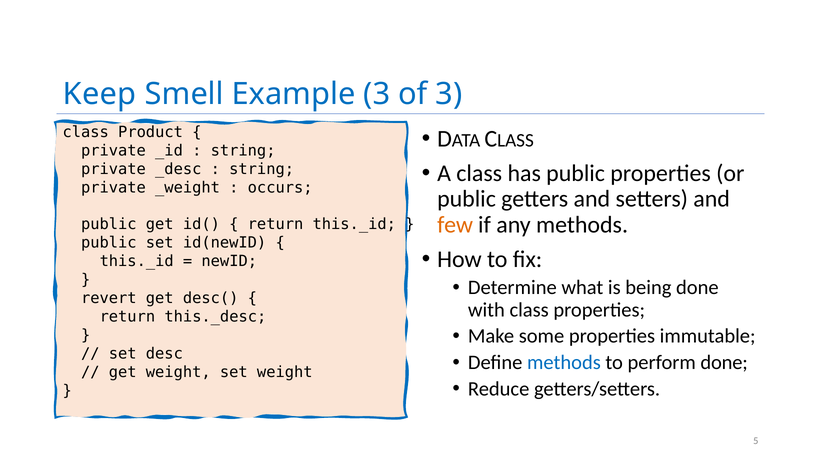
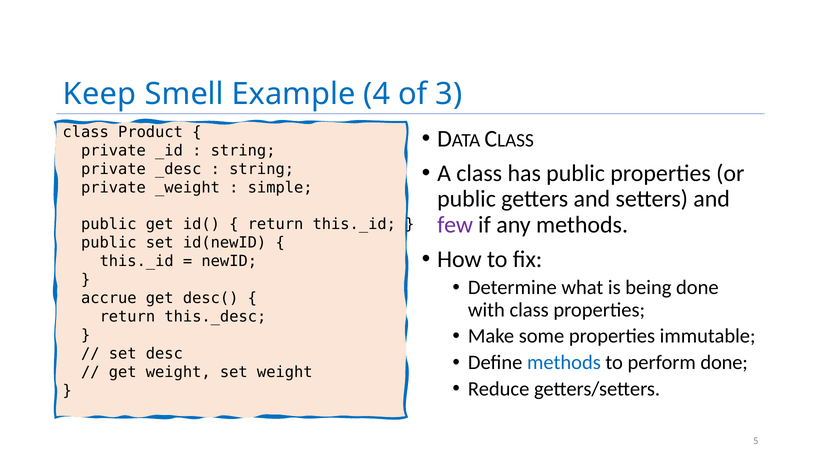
Example 3: 3 -> 4
occurs: occurs -> simple
few colour: orange -> purple
revert: revert -> accrue
